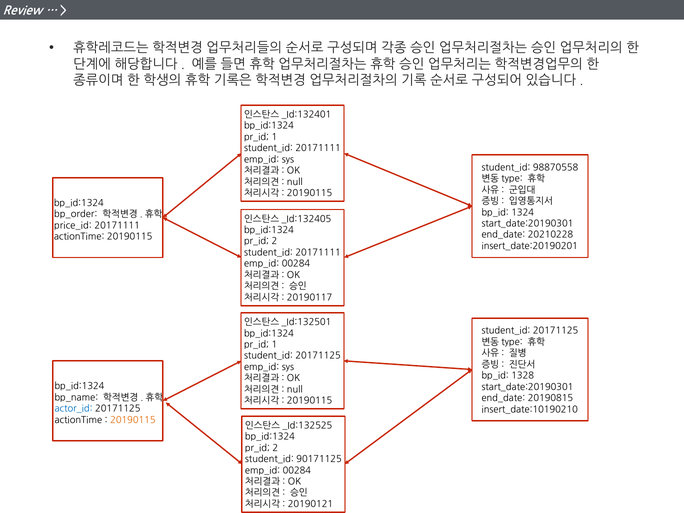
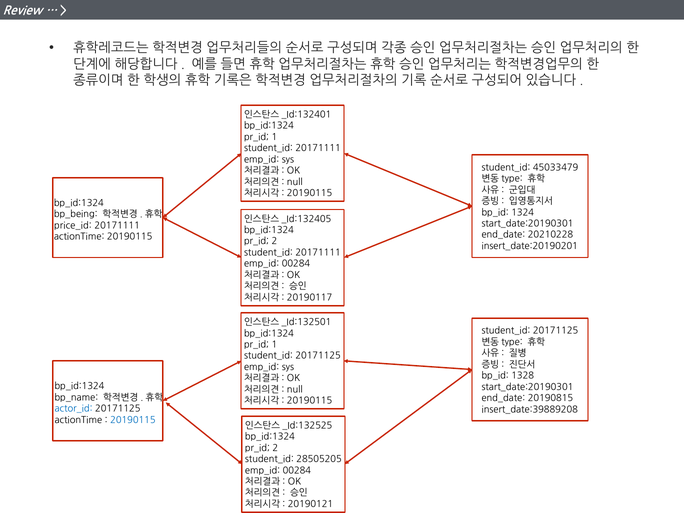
98870558: 98870558 -> 45033479
bp_order: bp_order -> bp_being
insert_date:10190210: insert_date:10190210 -> insert_date:39889208
20190115 at (133, 420) colour: orange -> blue
90171125: 90171125 -> 28505205
